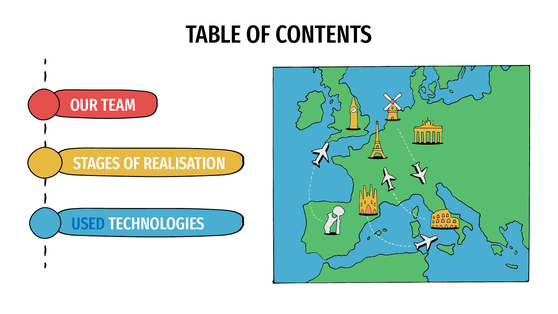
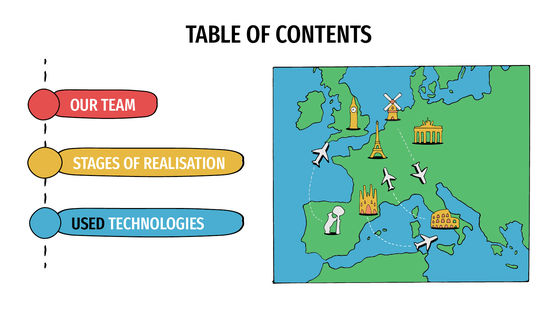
USED colour: blue -> black
